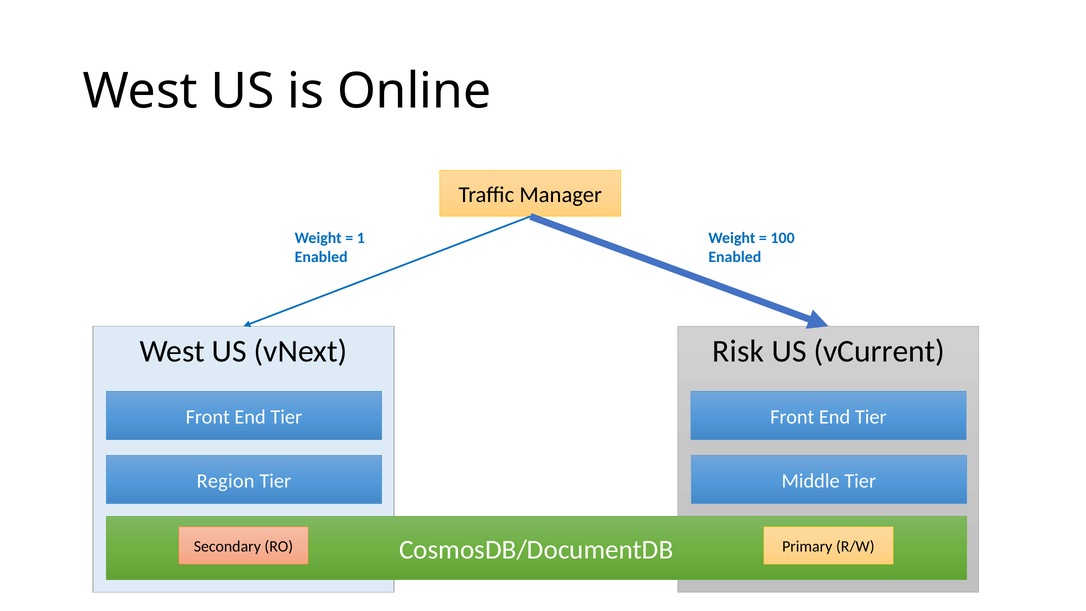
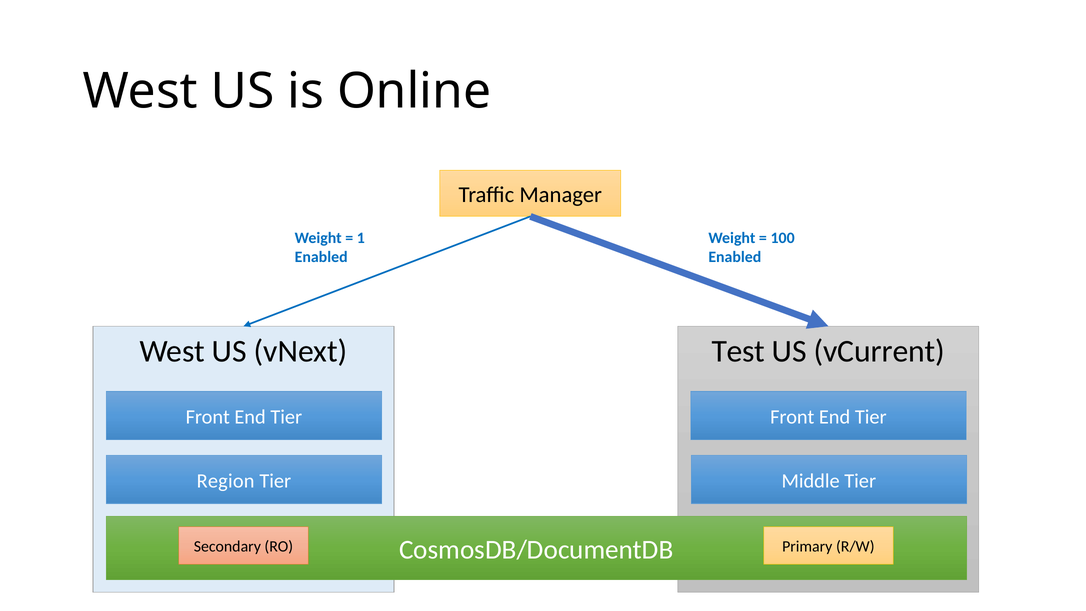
Risk: Risk -> Test
